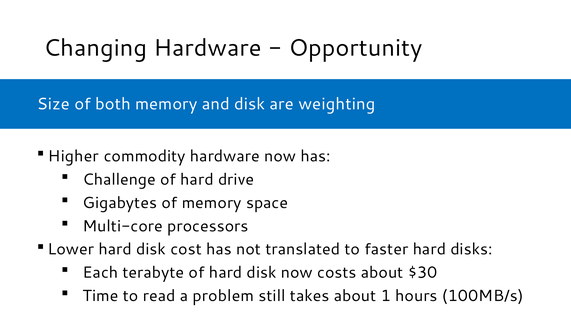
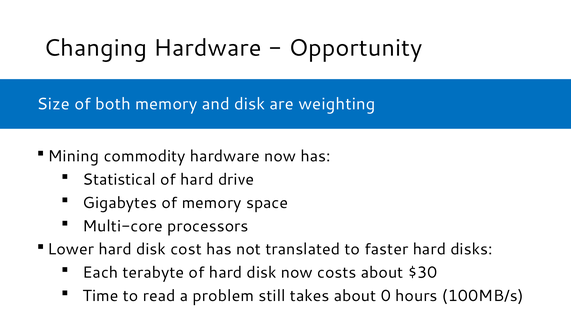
Higher: Higher -> Mining
Challenge: Challenge -> Statistical
1: 1 -> 0
